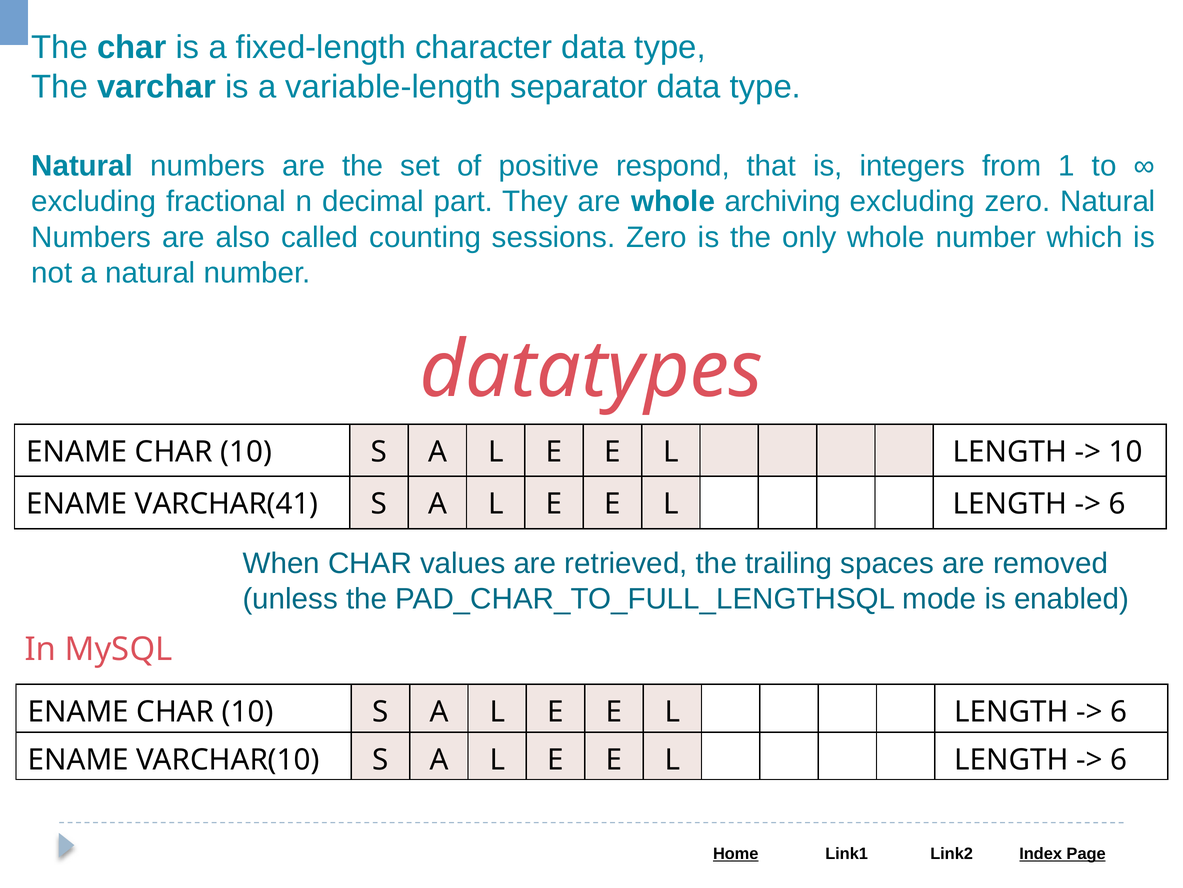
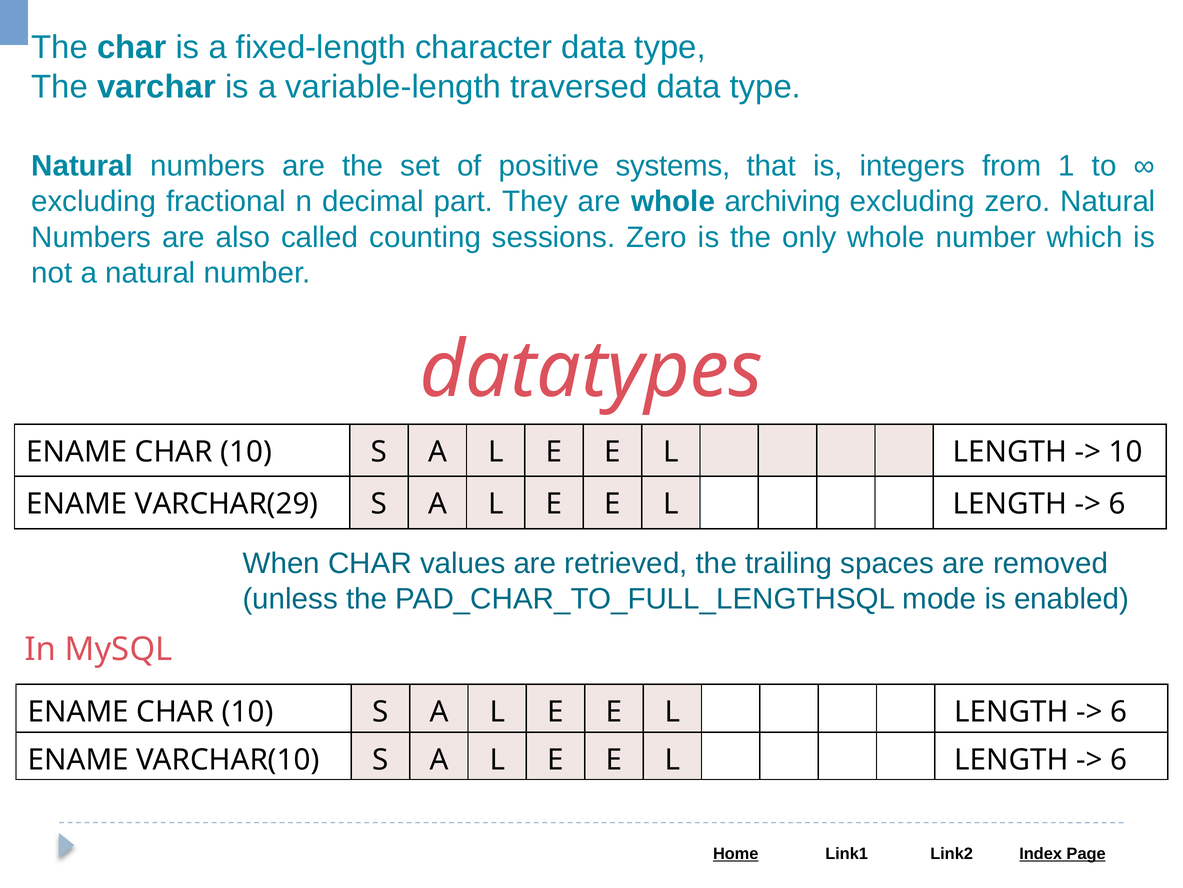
separator: separator -> traversed
respond: respond -> systems
VARCHAR(41: VARCHAR(41 -> VARCHAR(29
